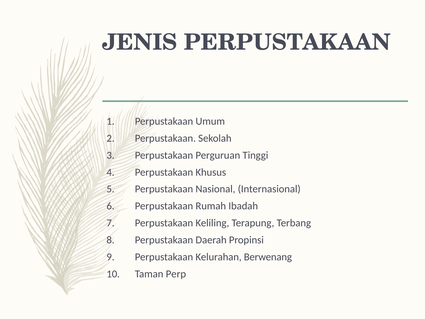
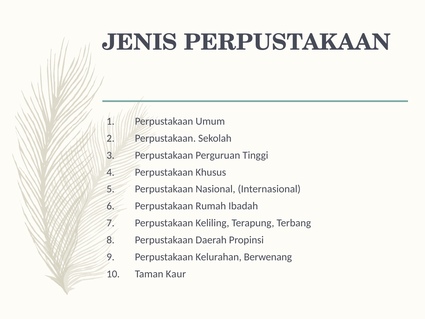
Perp: Perp -> Kaur
